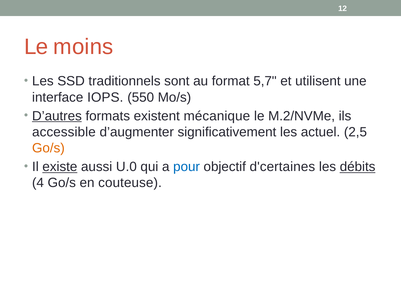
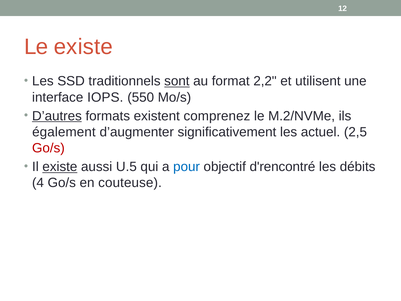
Le moins: moins -> existe
sont underline: none -> present
5,7: 5,7 -> 2,2
mécanique: mécanique -> comprenez
accessible: accessible -> également
Go/s at (48, 148) colour: orange -> red
U.0: U.0 -> U.5
d'certaines: d'certaines -> d'rencontré
débits underline: present -> none
